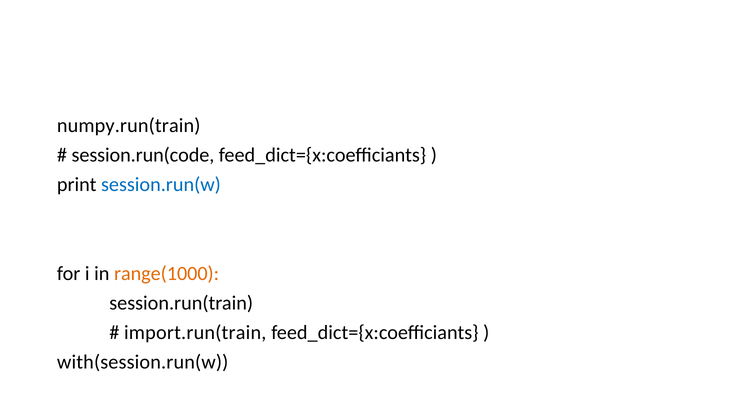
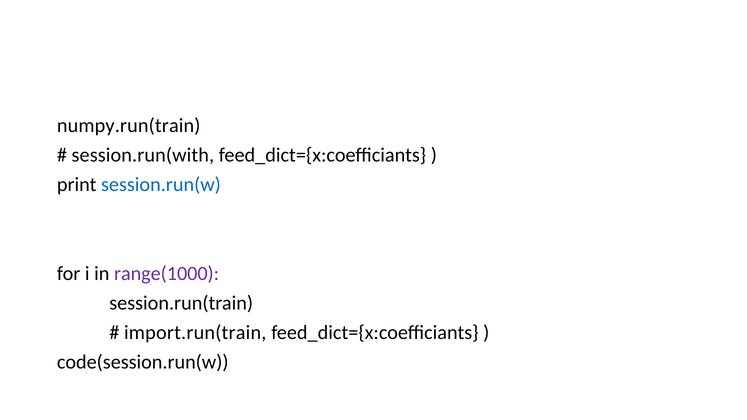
session.run(code: session.run(code -> session.run(with
range(1000 colour: orange -> purple
with(session.run(w: with(session.run(w -> code(session.run(w
